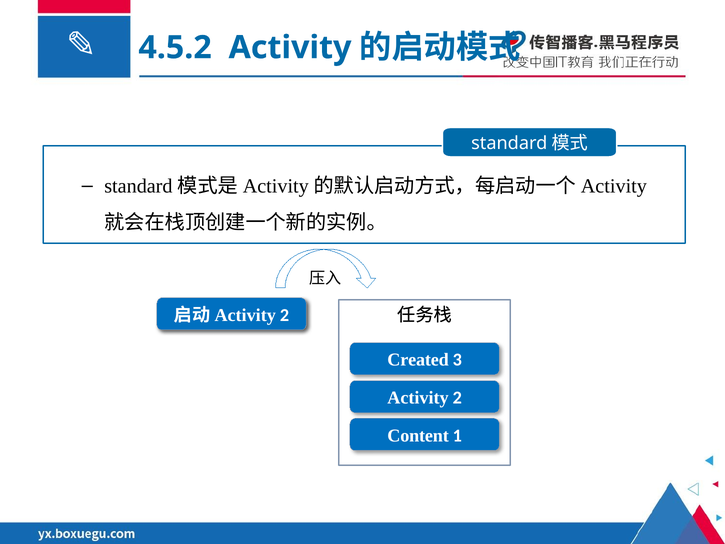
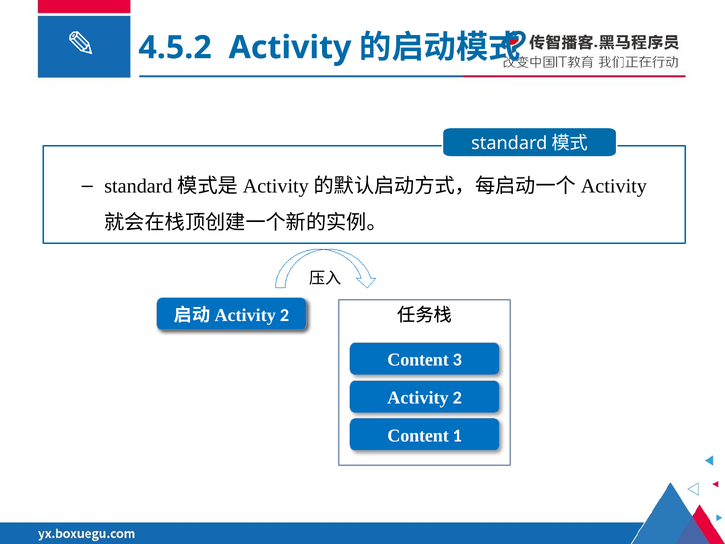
Created at (418, 360): Created -> Content
